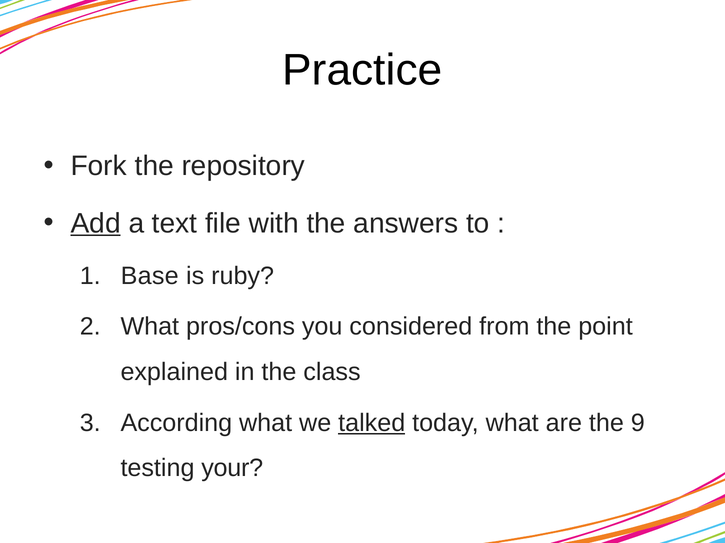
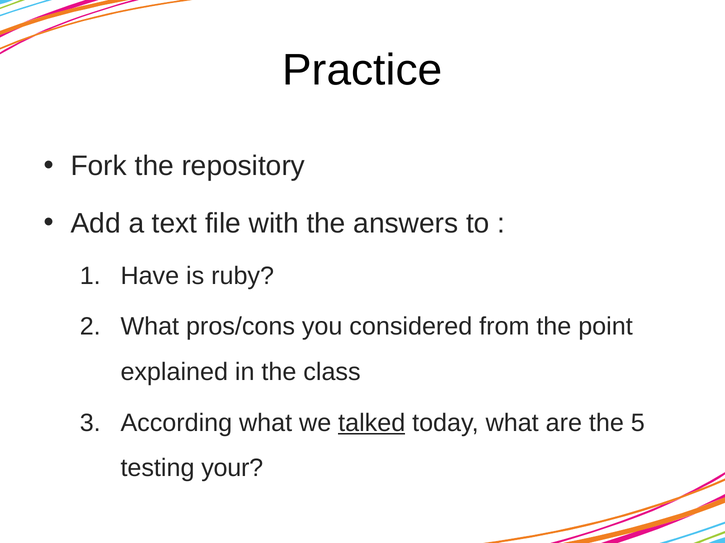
Add underline: present -> none
Base: Base -> Have
9: 9 -> 5
